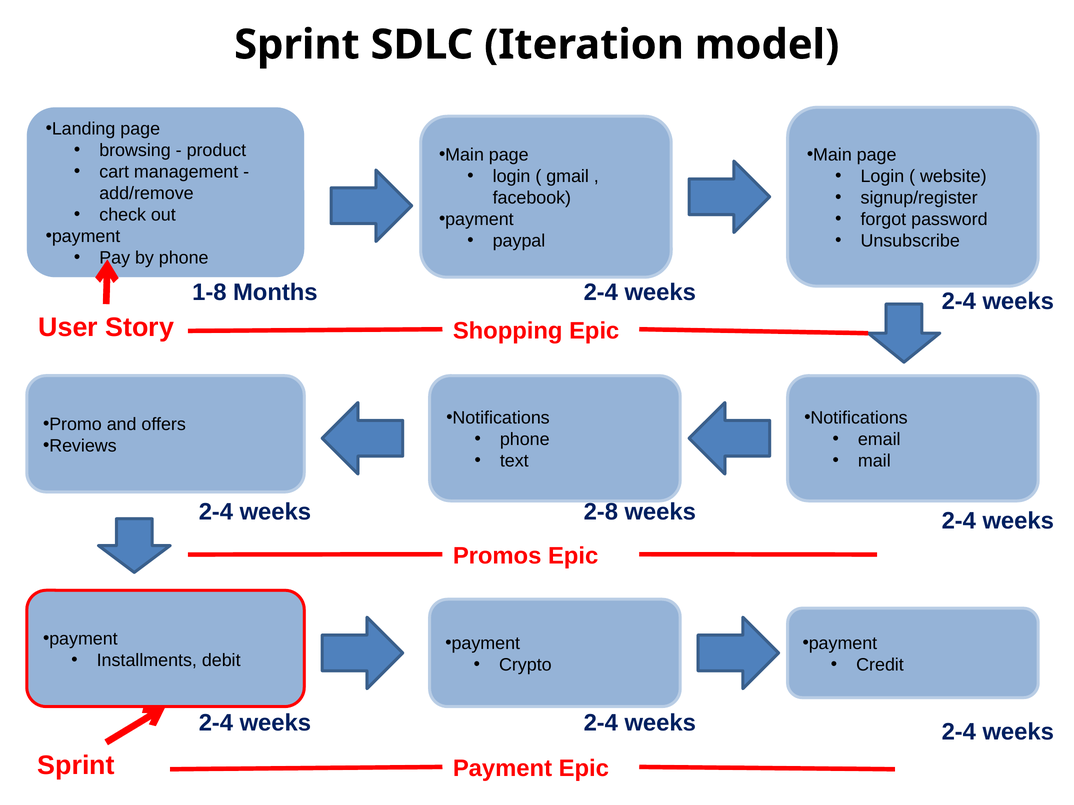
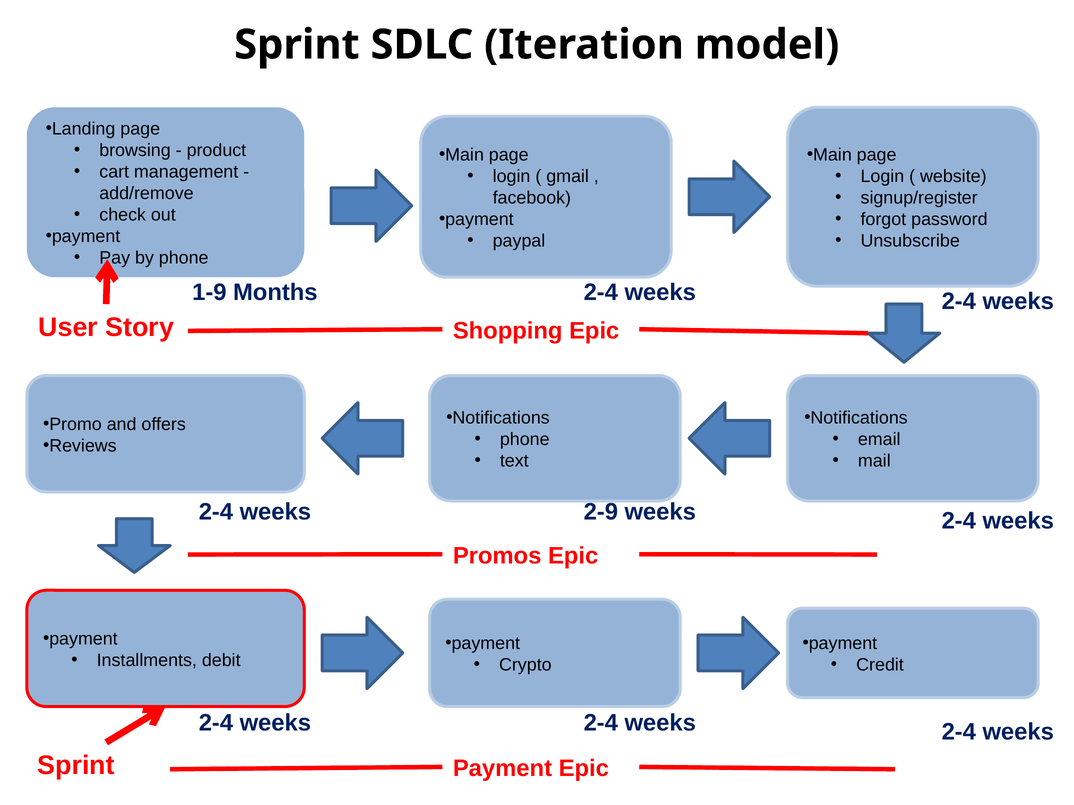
1-8: 1-8 -> 1-9
2-8: 2-8 -> 2-9
